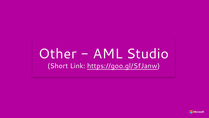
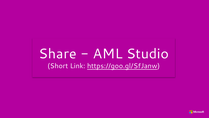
Other: Other -> Share
